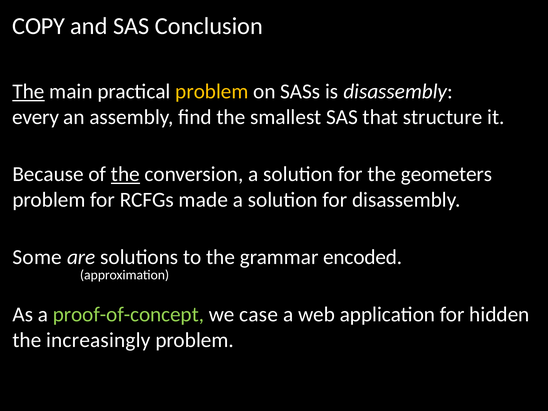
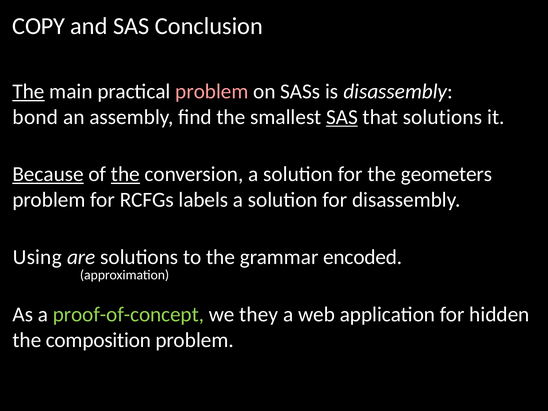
problem at (212, 91) colour: yellow -> pink
every: every -> bond
SAS at (342, 117) underline: none -> present
that structure: structure -> solutions
Because underline: none -> present
made: made -> labels
Some: Some -> Using
case: case -> they
increasingly: increasingly -> composition
